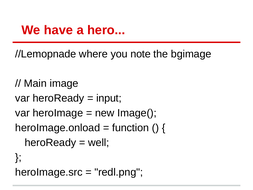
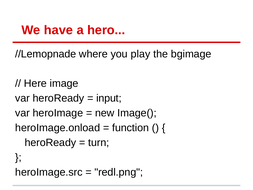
note: note -> play
Main: Main -> Here
well: well -> turn
